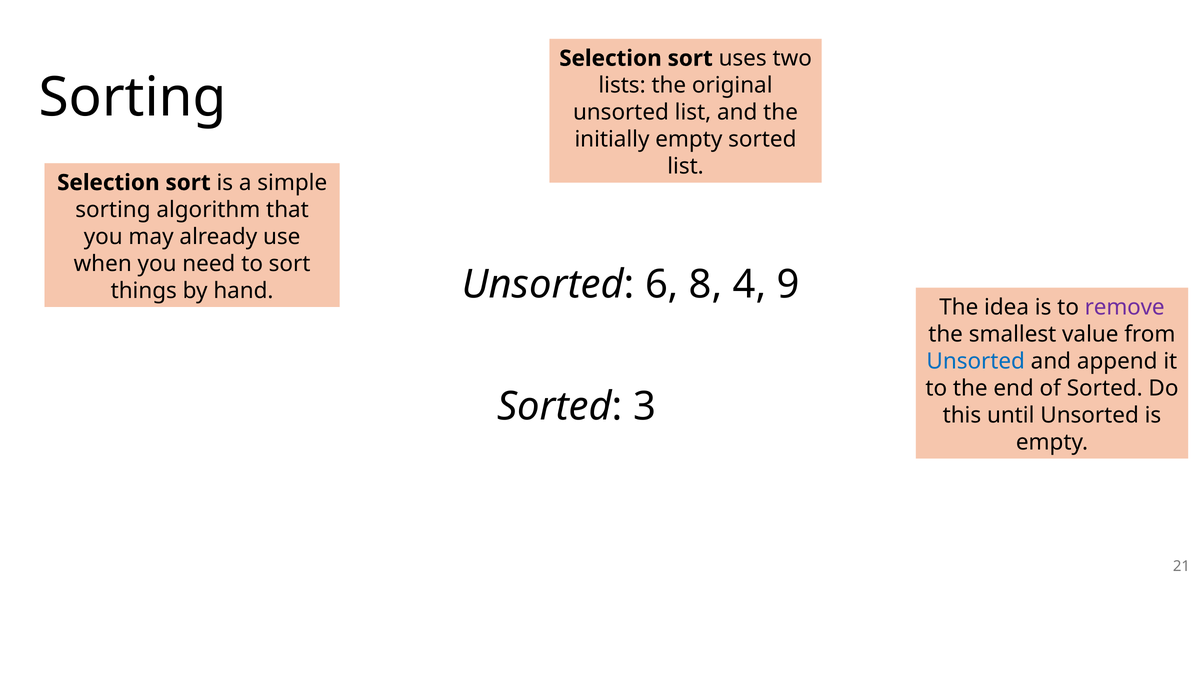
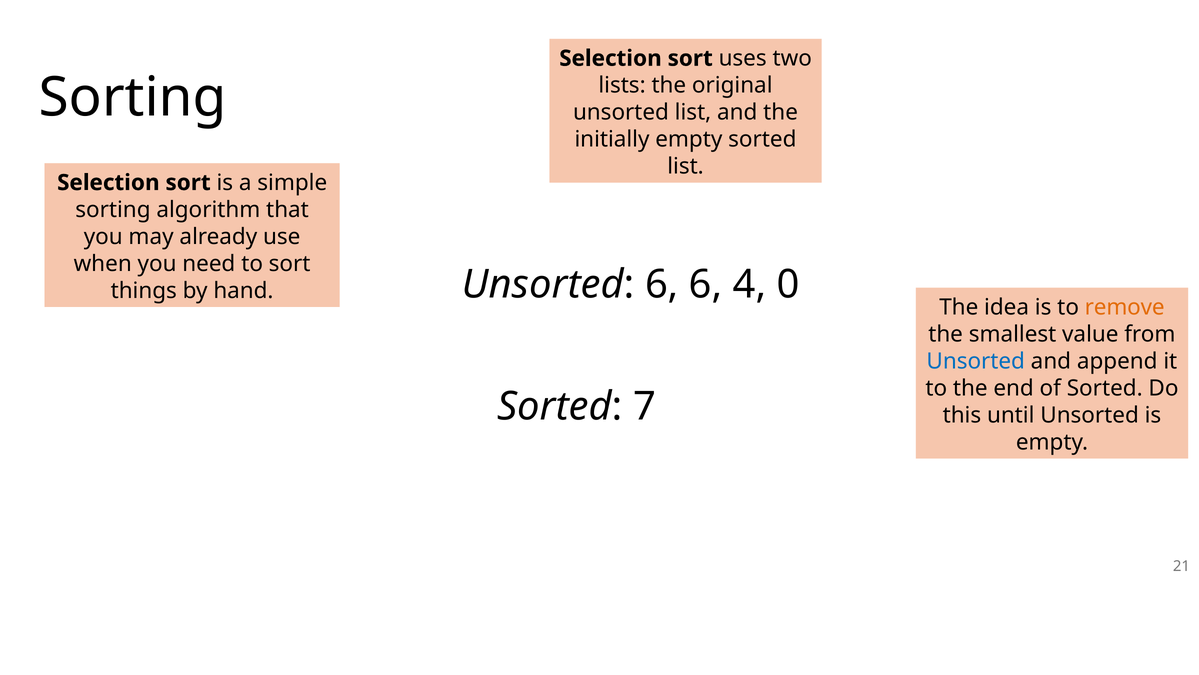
6 8: 8 -> 6
9: 9 -> 0
remove colour: purple -> orange
3: 3 -> 7
